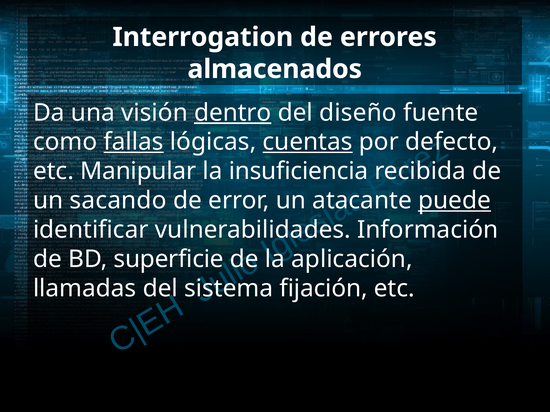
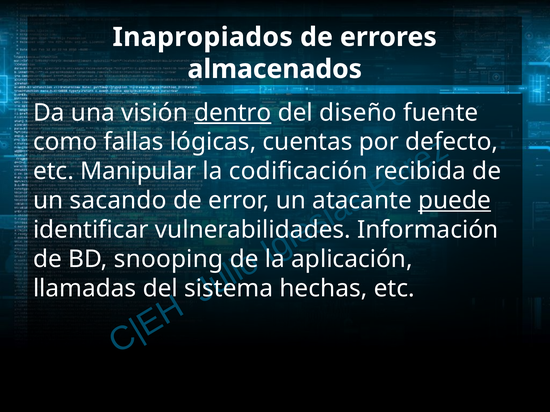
Interrogation: Interrogation -> Inapropiados
fallas underline: present -> none
cuentas underline: present -> none
insuficiencia: insuficiencia -> codificación
superficie: superficie -> snooping
fijación: fijación -> hechas
